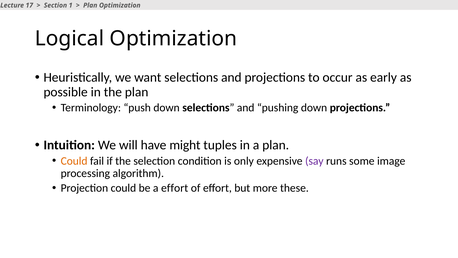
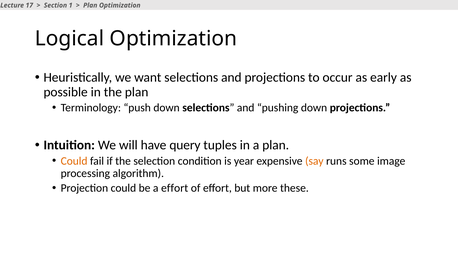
might: might -> query
only: only -> year
say colour: purple -> orange
